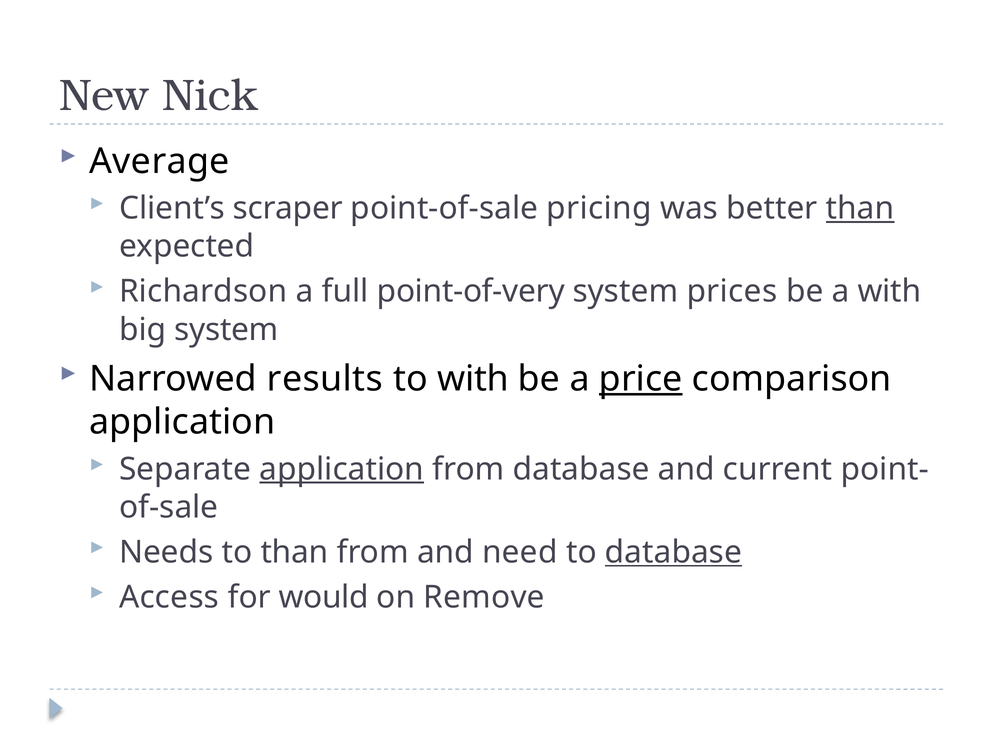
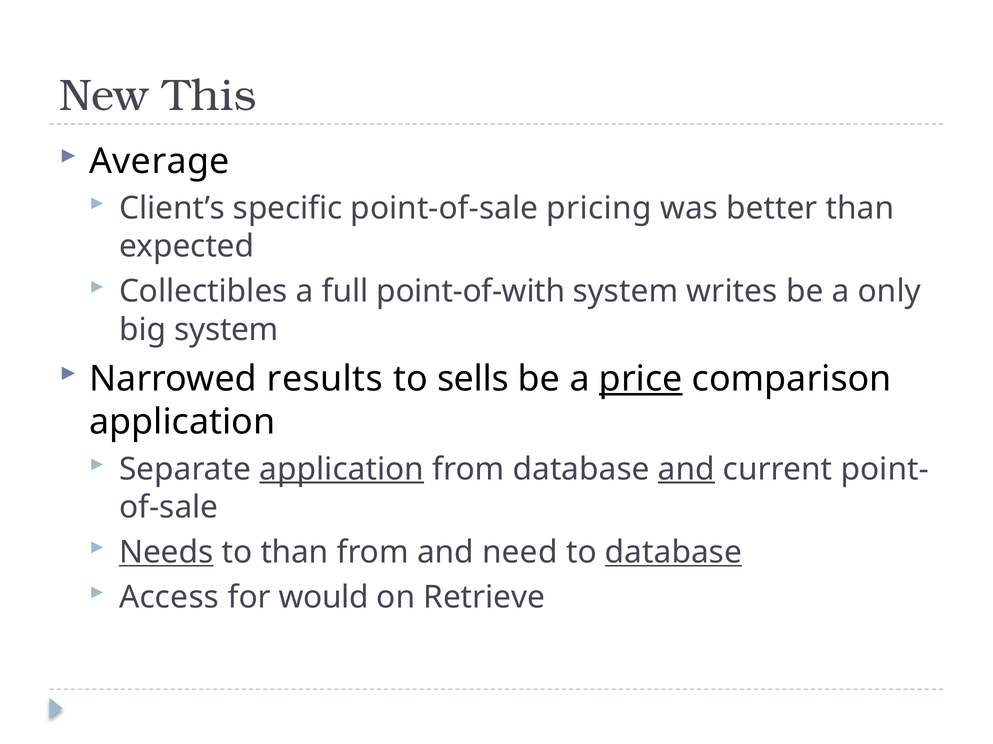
Nick: Nick -> This
scraper: scraper -> specific
than at (860, 209) underline: present -> none
Richardson: Richardson -> Collectibles
point-of-very: point-of-very -> point-of-with
prices: prices -> writes
a with: with -> only
to with: with -> sells
and at (686, 470) underline: none -> present
Needs underline: none -> present
Remove: Remove -> Retrieve
